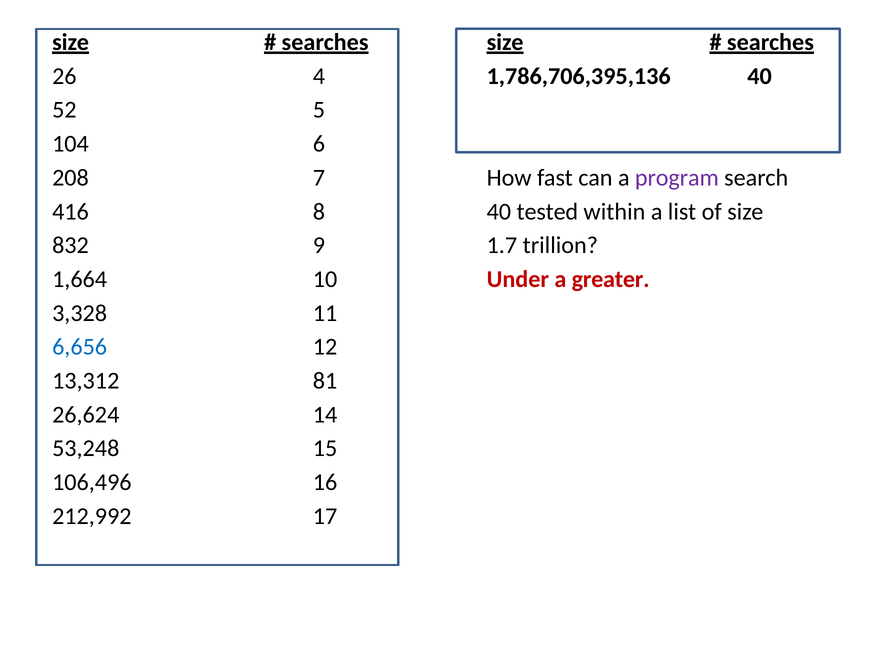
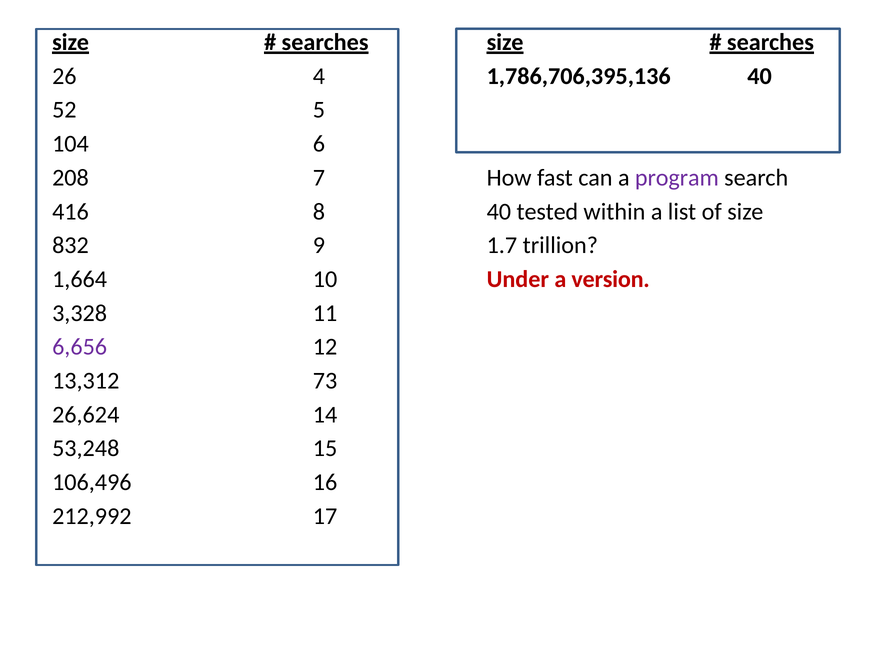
greater: greater -> version
6,656 colour: blue -> purple
81: 81 -> 73
